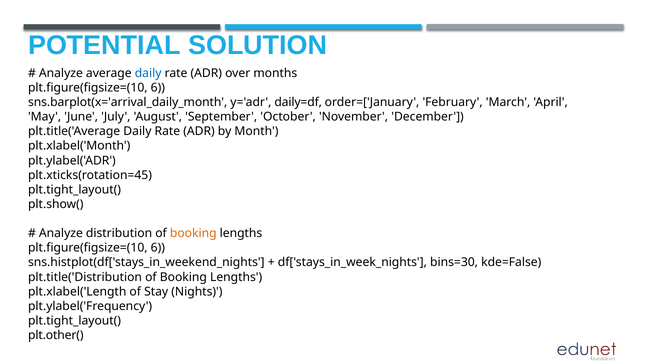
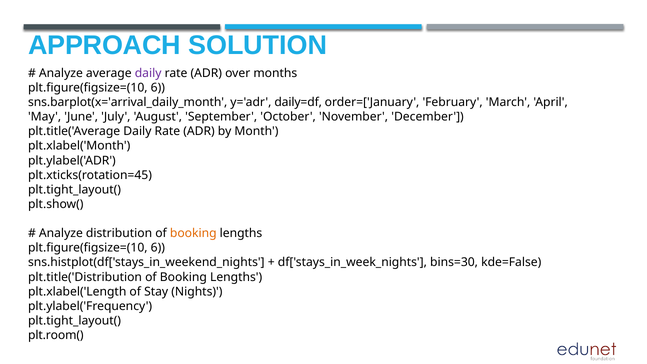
POTENTIAL: POTENTIAL -> APPROACH
daily at (148, 73) colour: blue -> purple
plt.other(: plt.other( -> plt.room(
